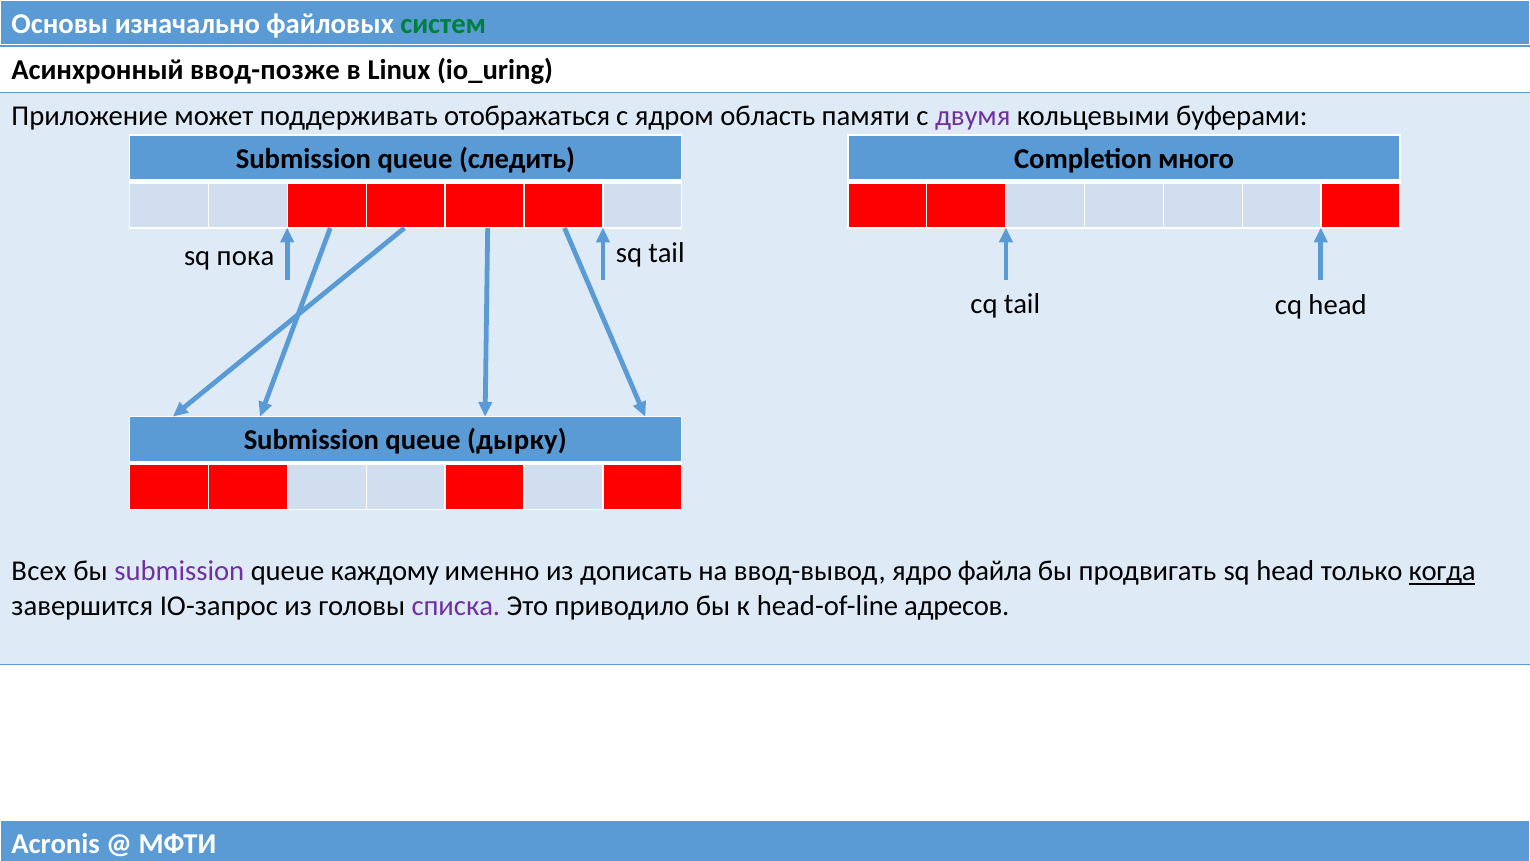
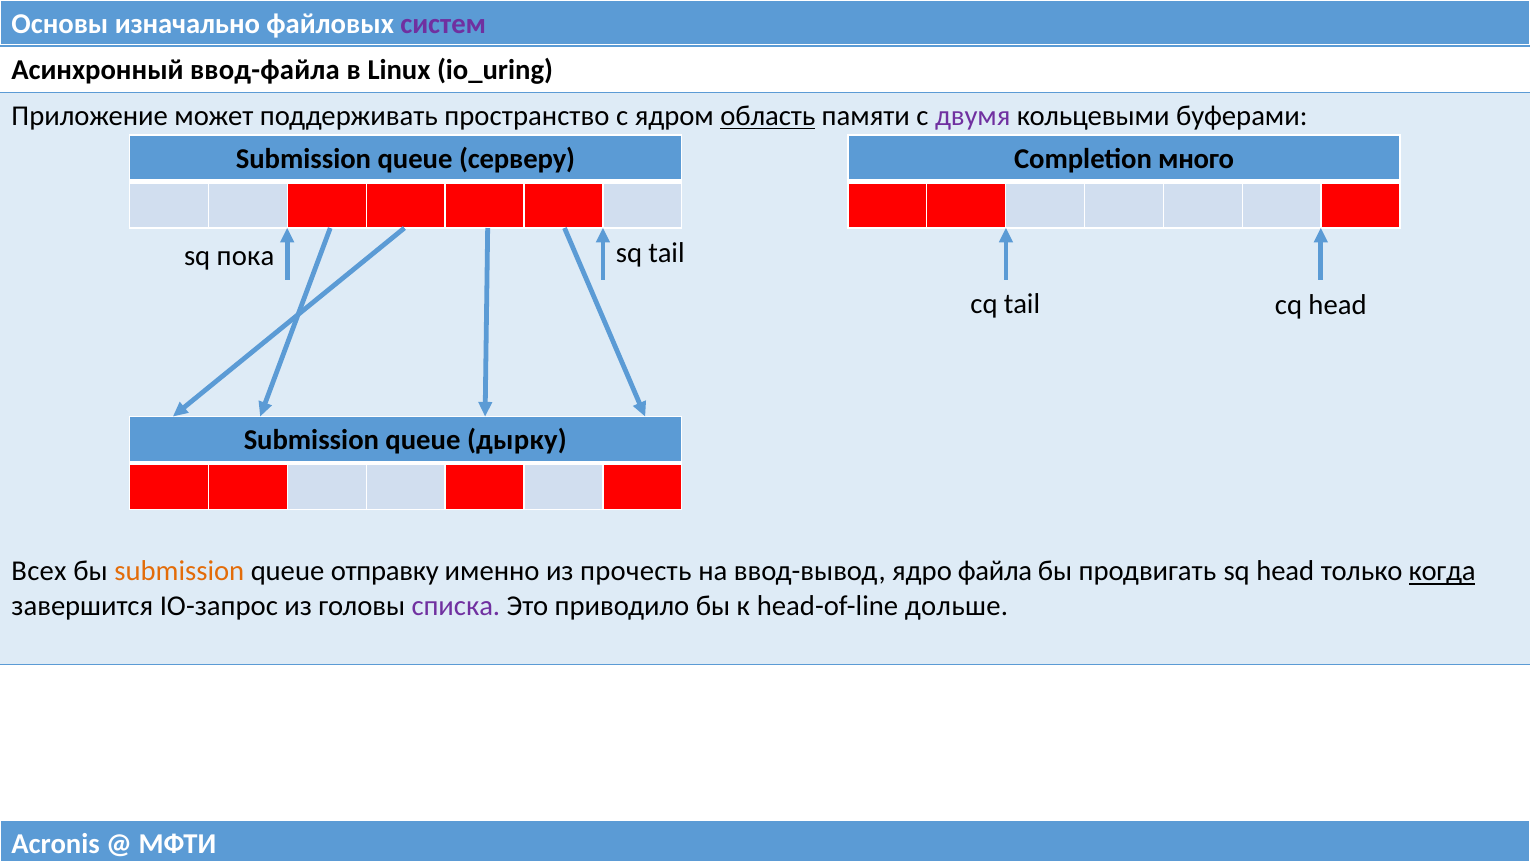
систем colour: green -> purple
ввод-позже: ввод-позже -> ввод-файла
отображаться: отображаться -> пространство
область underline: none -> present
следить: следить -> серверу
submission at (179, 571) colour: purple -> orange
каждому: каждому -> отправку
дописать: дописать -> прочесть
адресов: адресов -> дольше
